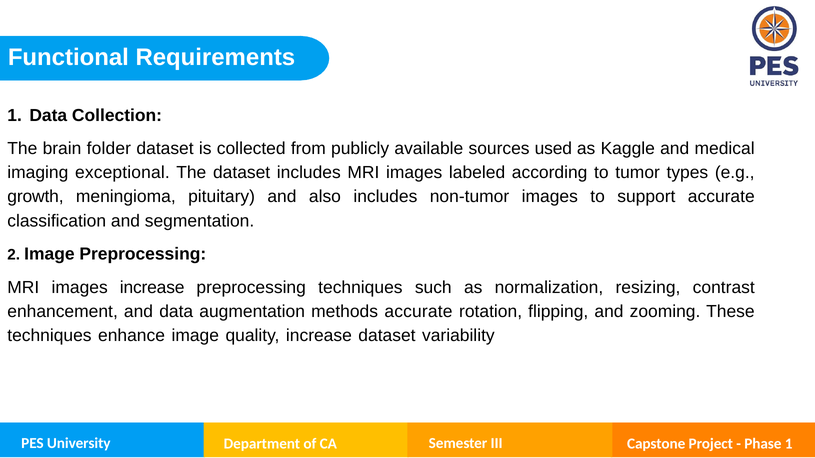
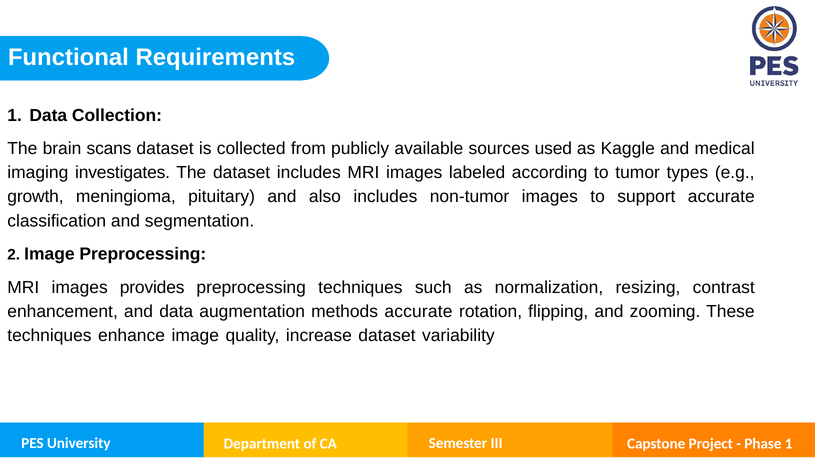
folder: folder -> scans
exceptional: exceptional -> investigates
images increase: increase -> provides
